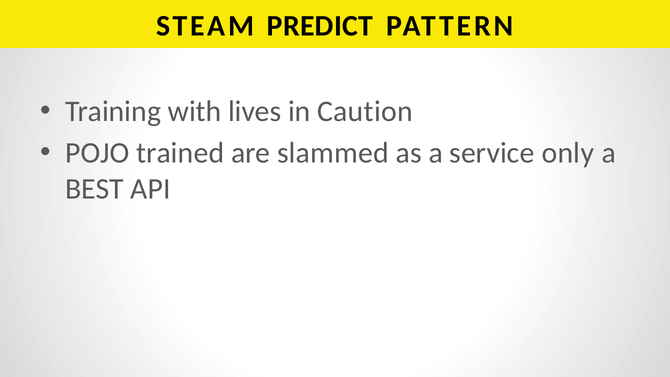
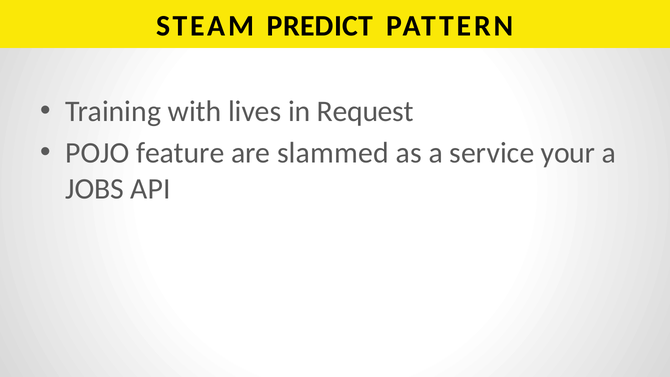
Caution: Caution -> Request
trained: trained -> feature
only: only -> your
BEST: BEST -> JOBS
